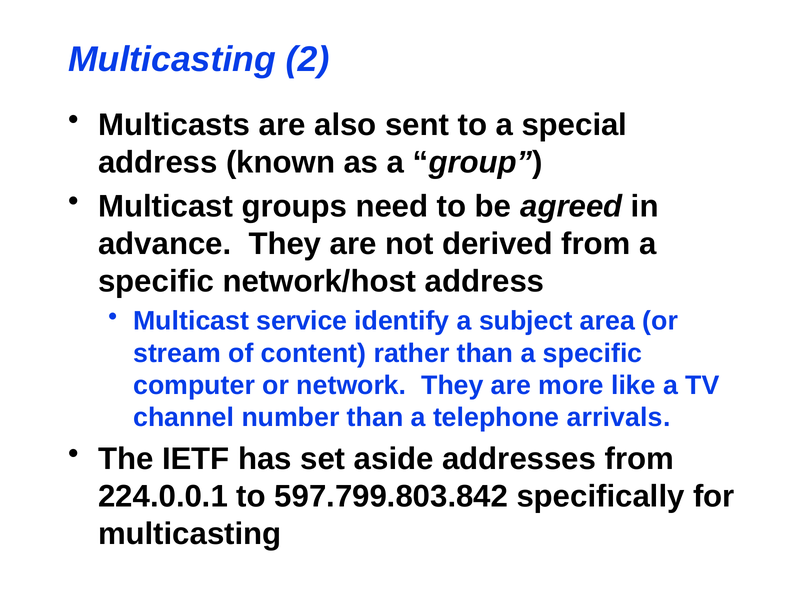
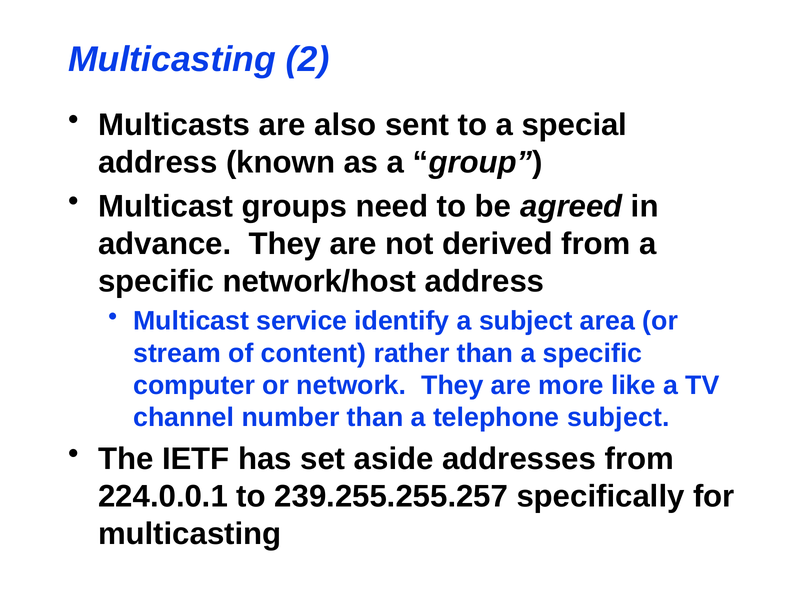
telephone arrivals: arrivals -> subject
597.799.803.842: 597.799.803.842 -> 239.255.255.257
